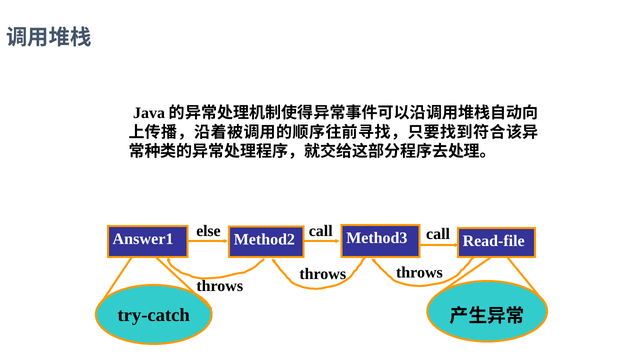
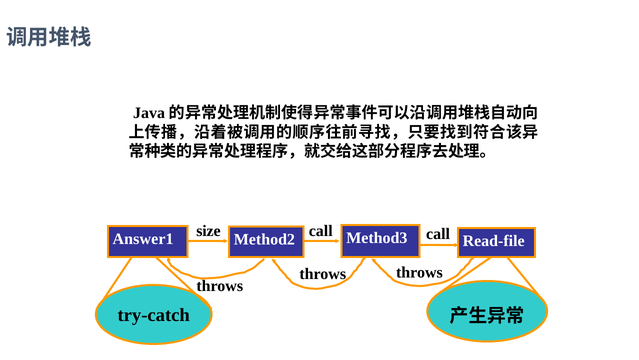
else: else -> size
